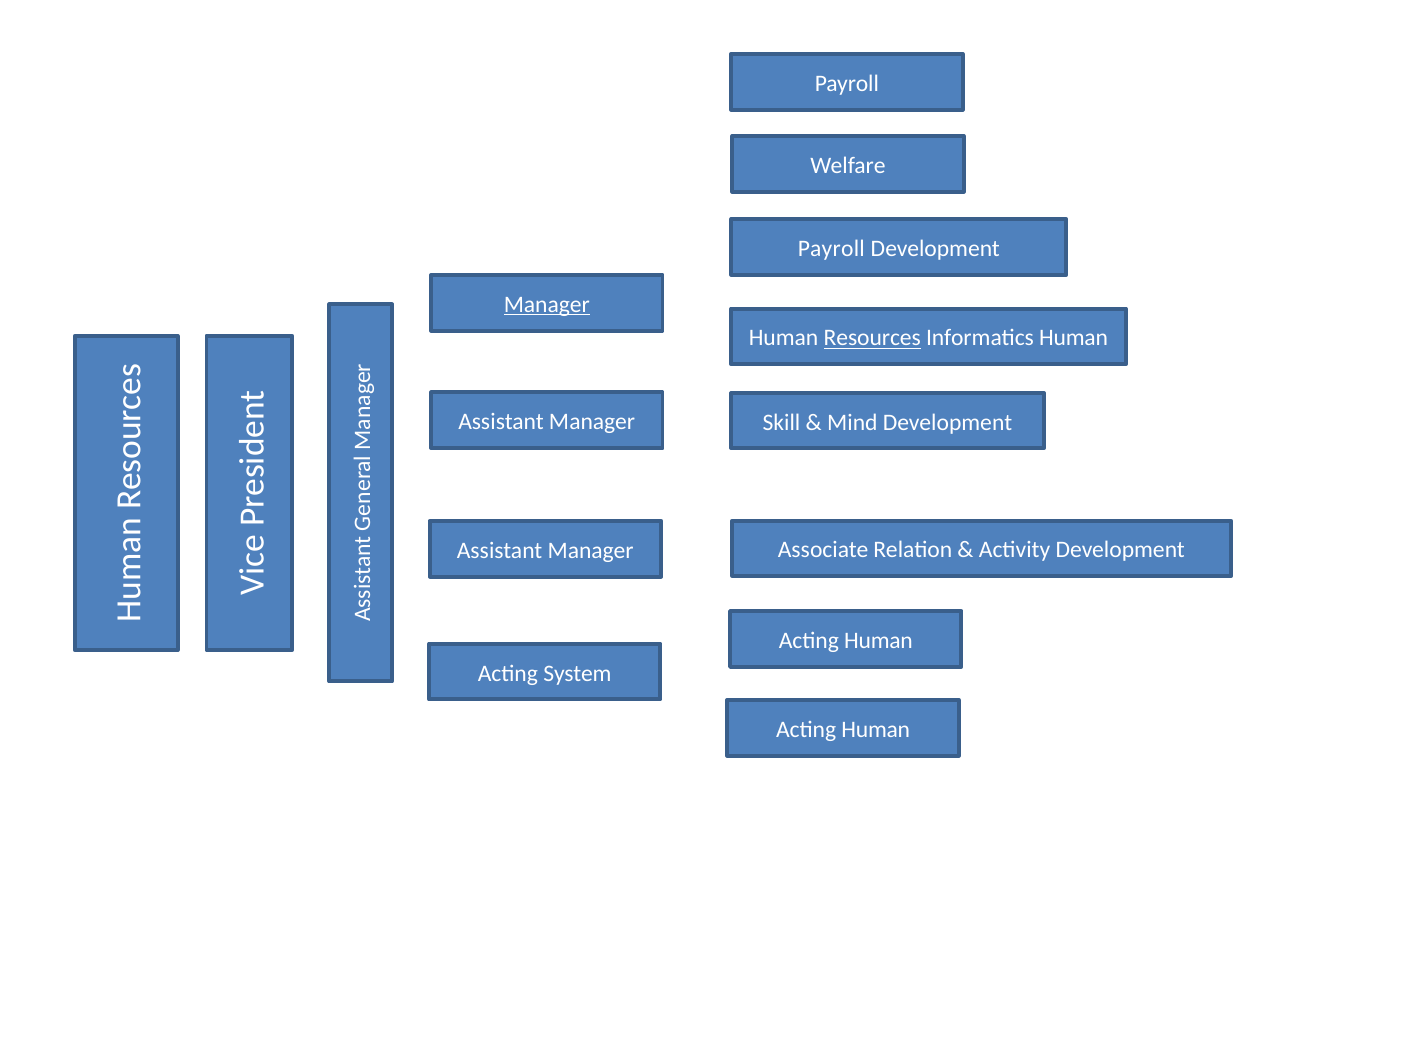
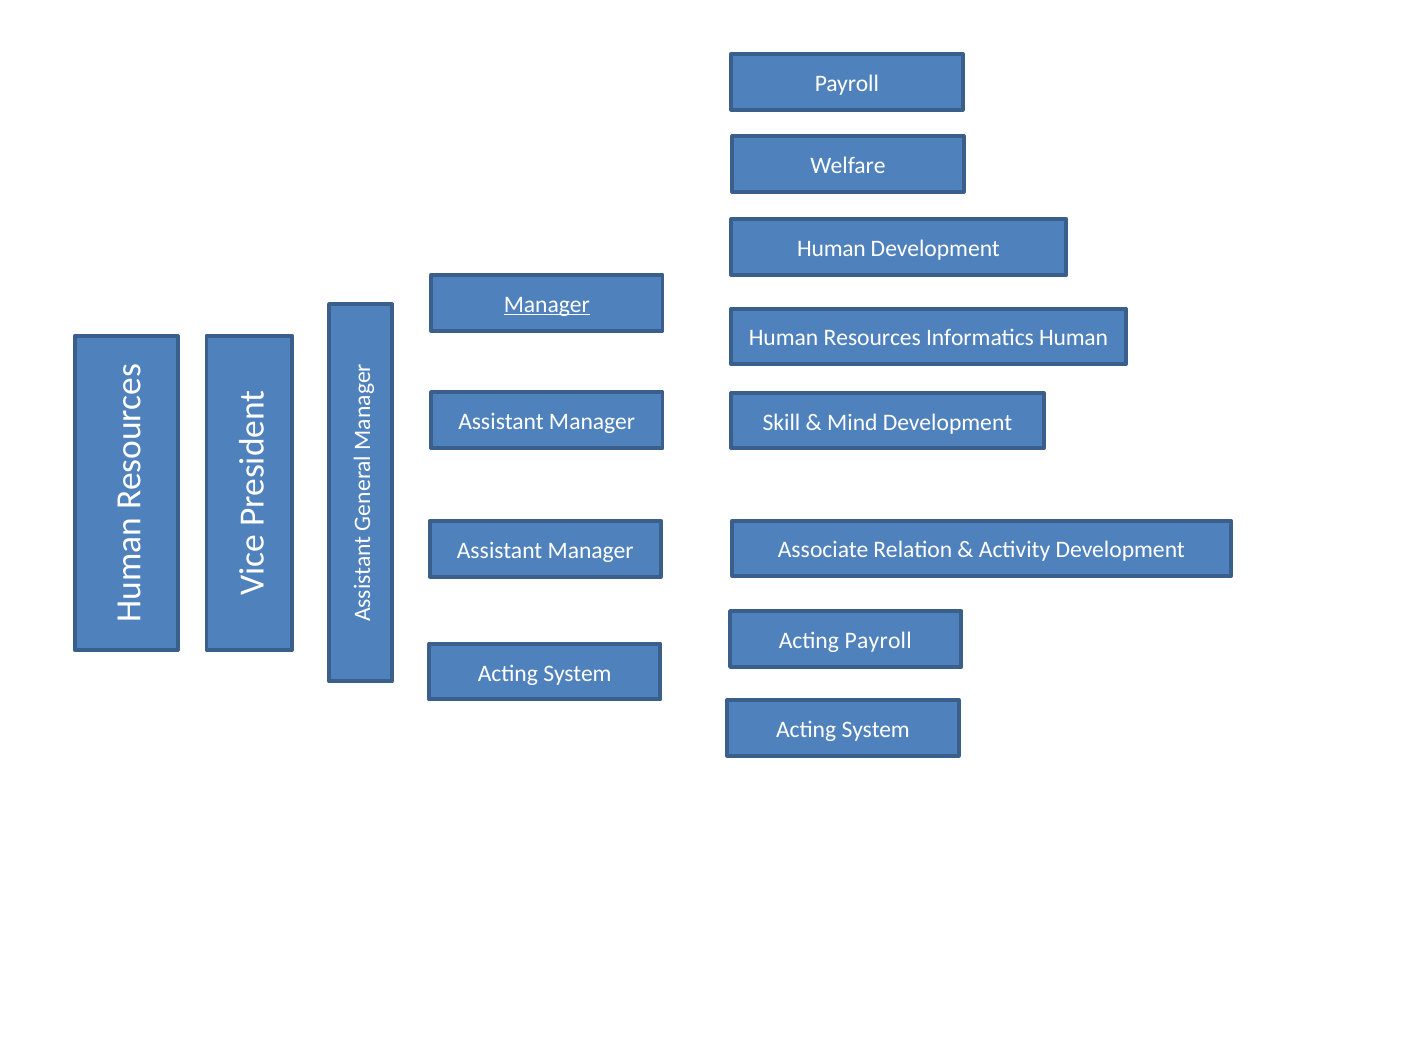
Payroll at (831, 249): Payroll -> Human
Resources underline: present -> none
Human at (878, 640): Human -> Payroll
Human at (876, 729): Human -> System
